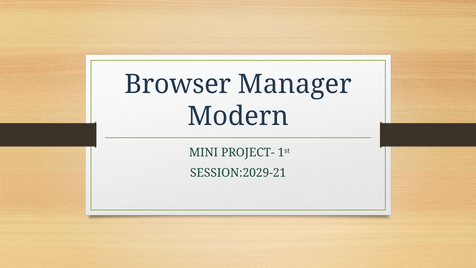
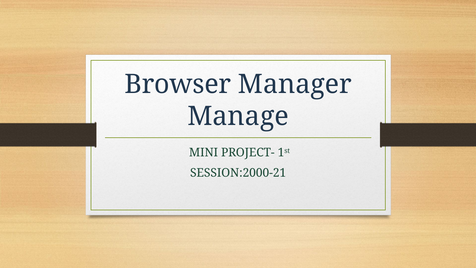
Modern: Modern -> Manage
SESSION:2029-21: SESSION:2029-21 -> SESSION:2000-21
